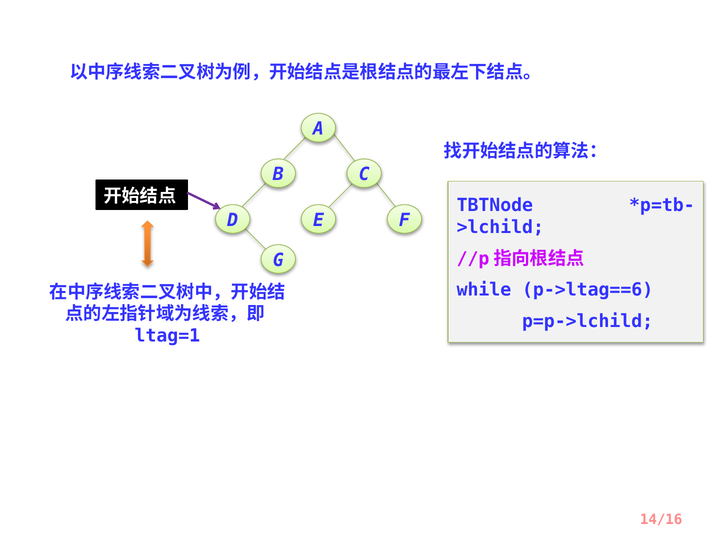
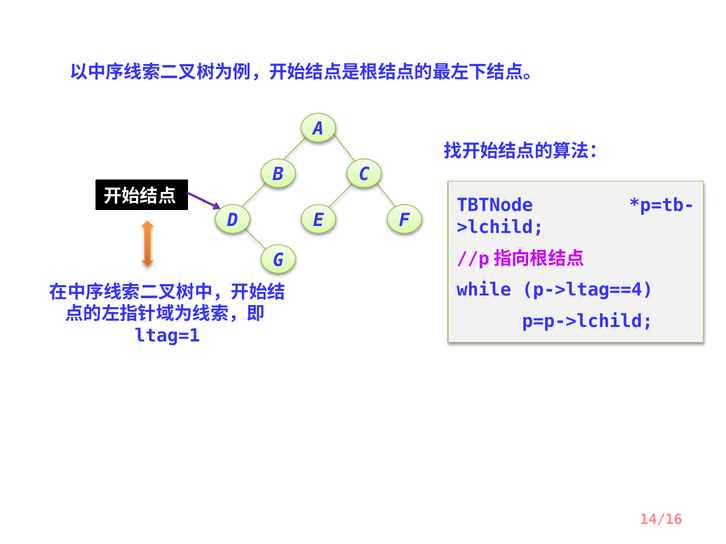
p->ltag==6: p->ltag==6 -> p->ltag==4
